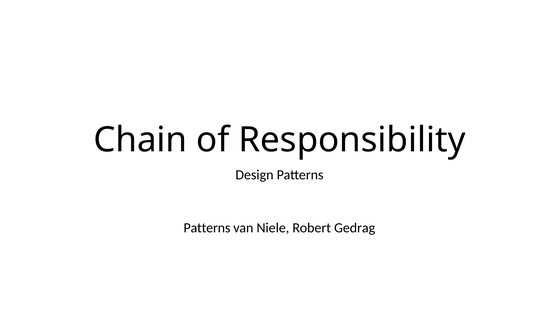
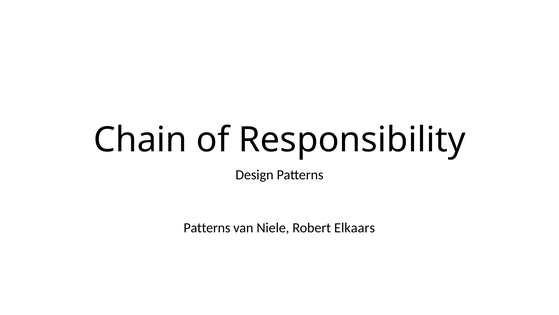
Gedrag: Gedrag -> Elkaars
